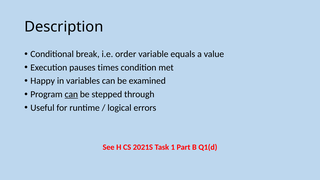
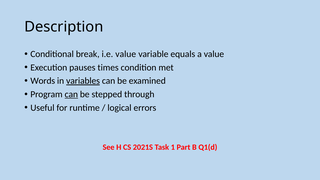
i.e order: order -> value
Happy: Happy -> Words
variables underline: none -> present
